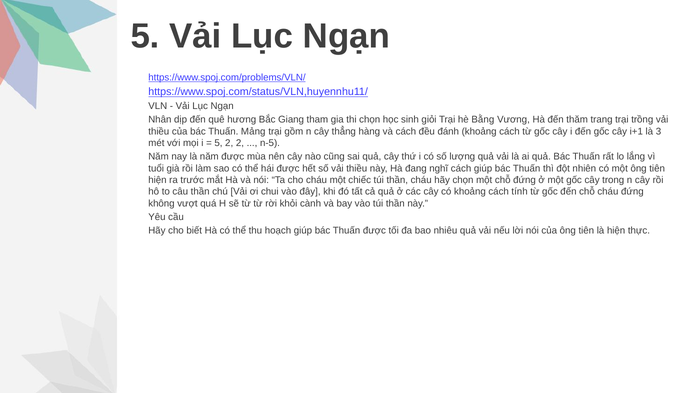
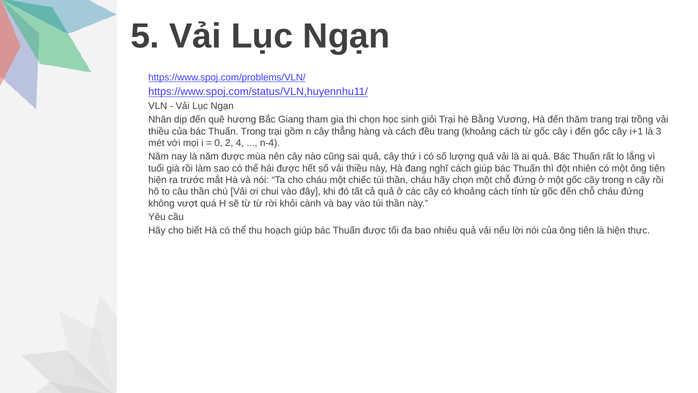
Thuấn Mảng: Mảng -> Trong
đều đánh: đánh -> trang
5 at (218, 143): 5 -> 0
2 2: 2 -> 4
n-5: n-5 -> n-4
